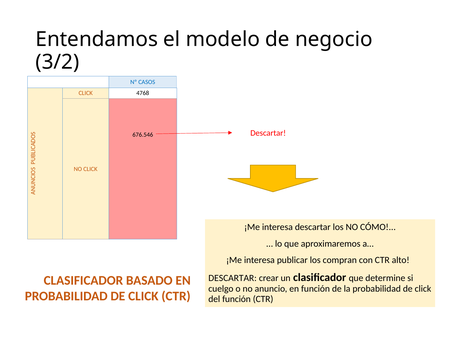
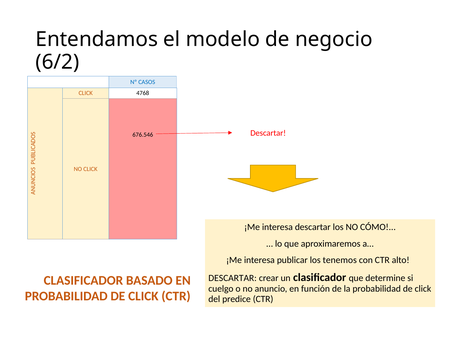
3/2: 3/2 -> 6/2
compran: compran -> tenemos
del función: función -> predice
